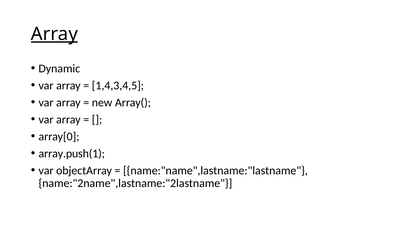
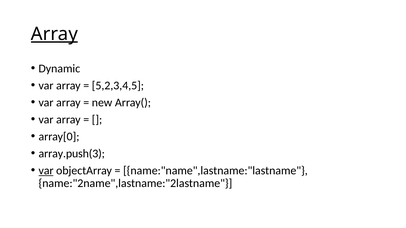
1,4,3,4,5: 1,4,3,4,5 -> 5,2,3,4,5
array.push(1: array.push(1 -> array.push(3
var at (46, 171) underline: none -> present
